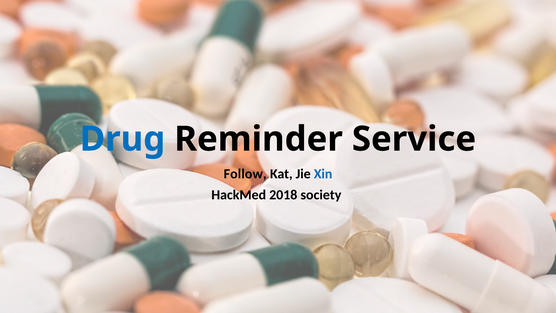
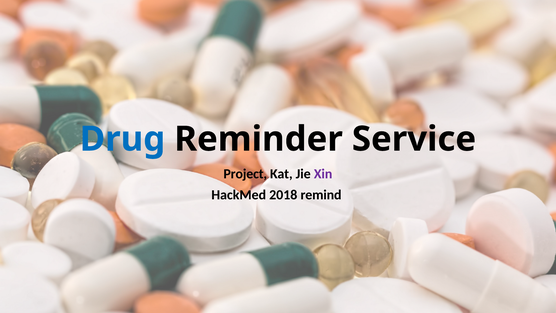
Follow: Follow -> Project
Xin colour: blue -> purple
society: society -> remind
